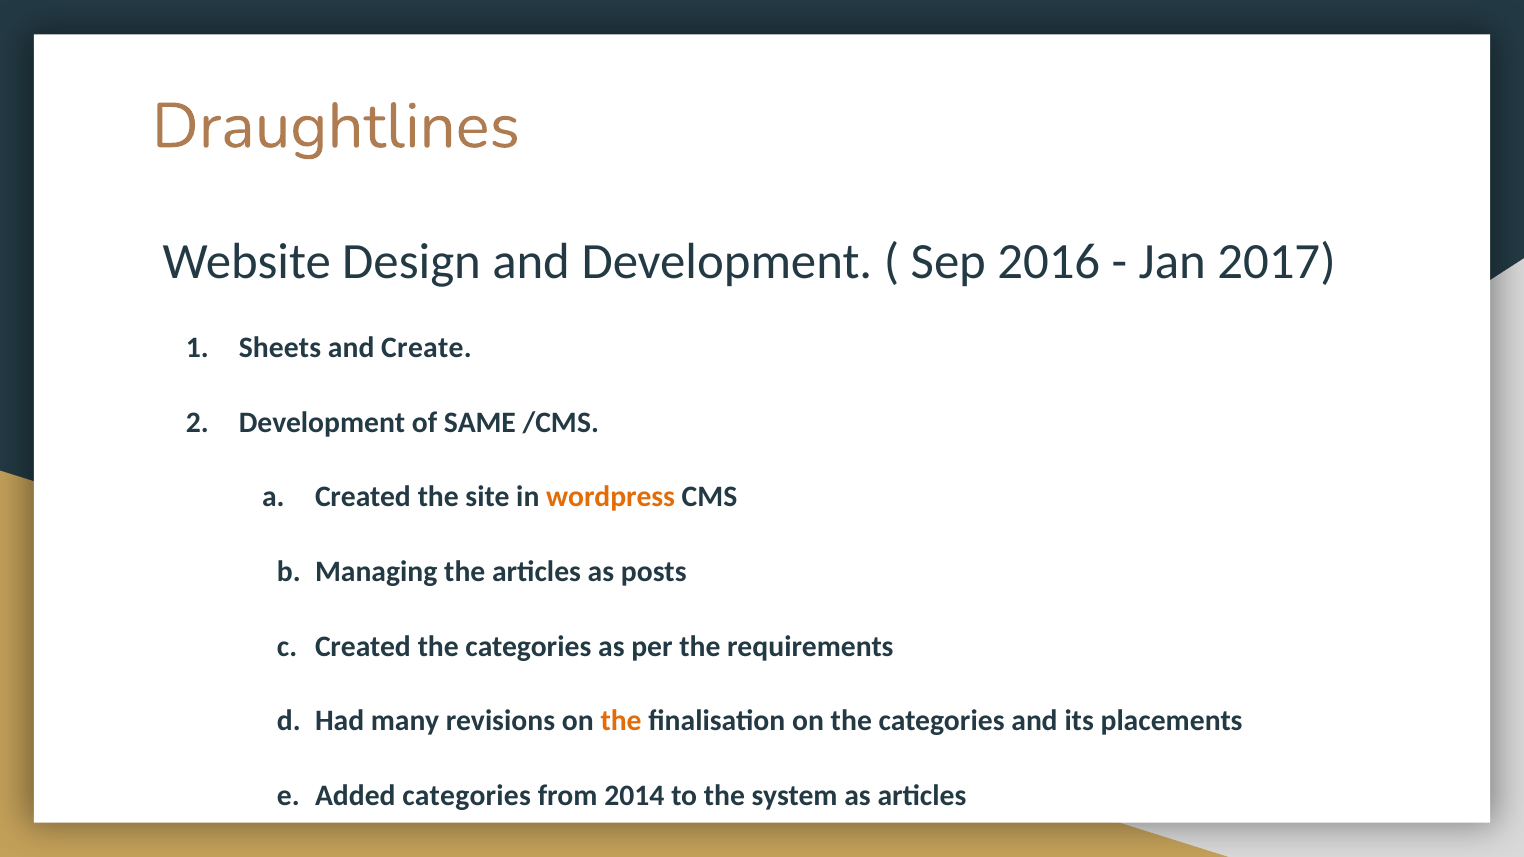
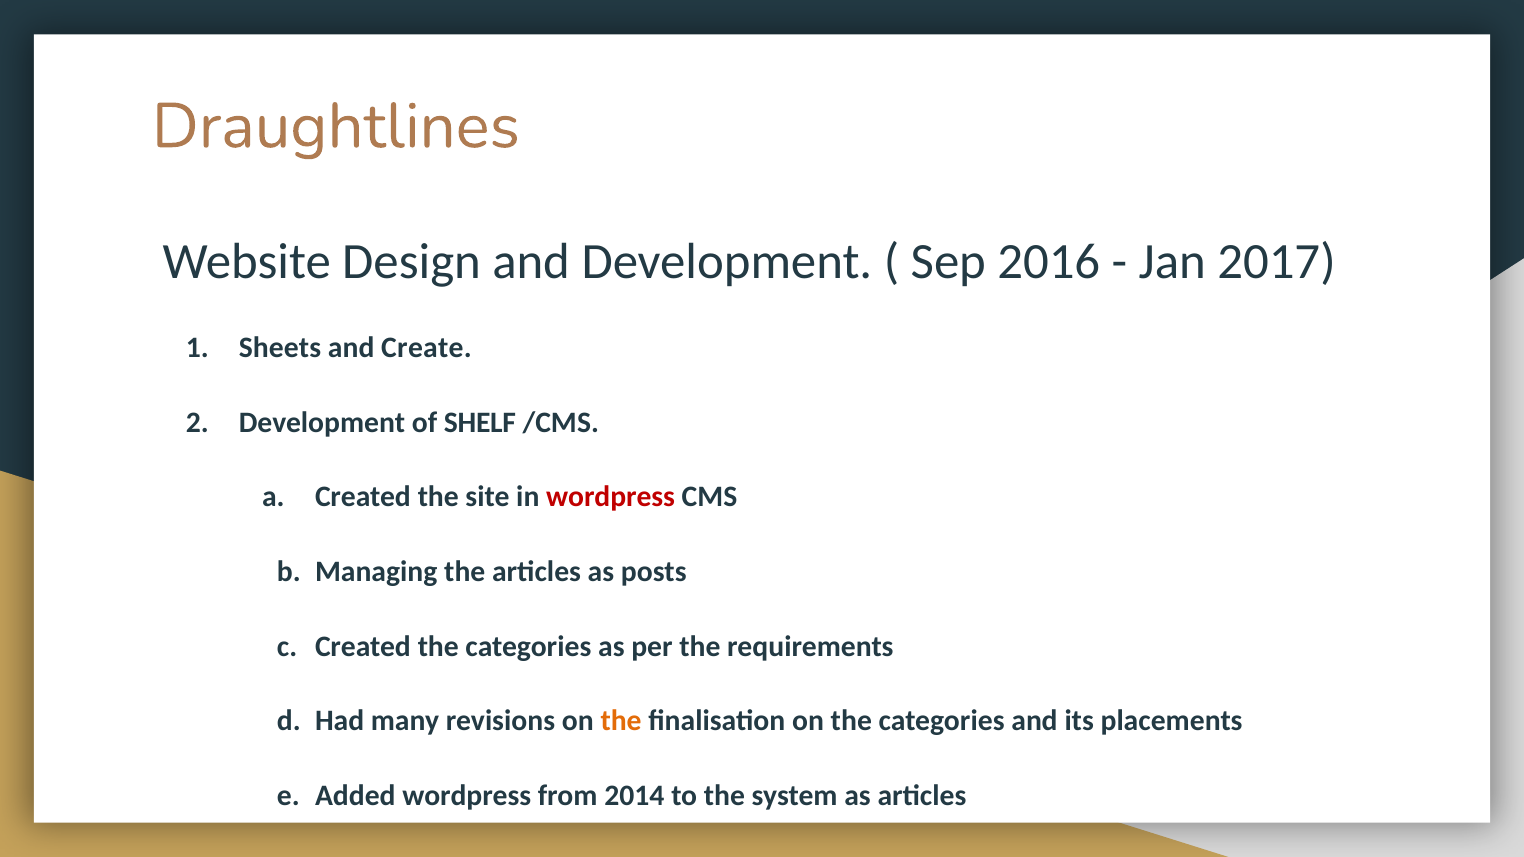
SAME: SAME -> SHELF
wordpress at (611, 497) colour: orange -> red
Added categories: categories -> wordpress
